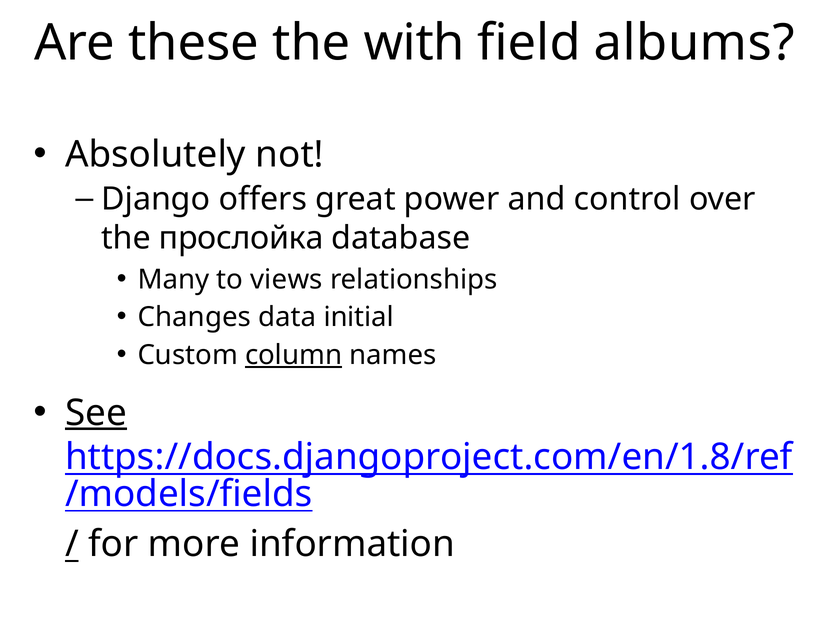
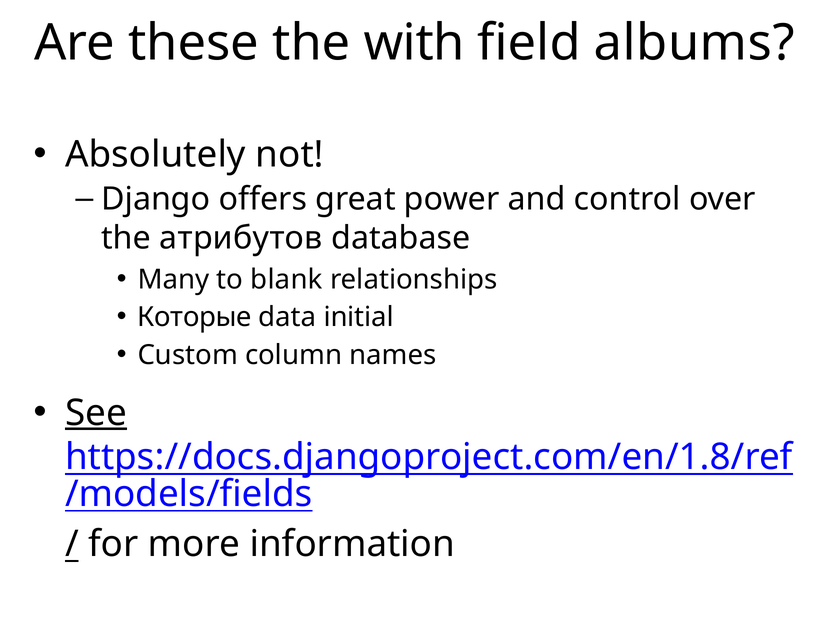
прослойка: прослойка -> атрибутов
views: views -> blank
Changes: Changes -> Которые
column underline: present -> none
